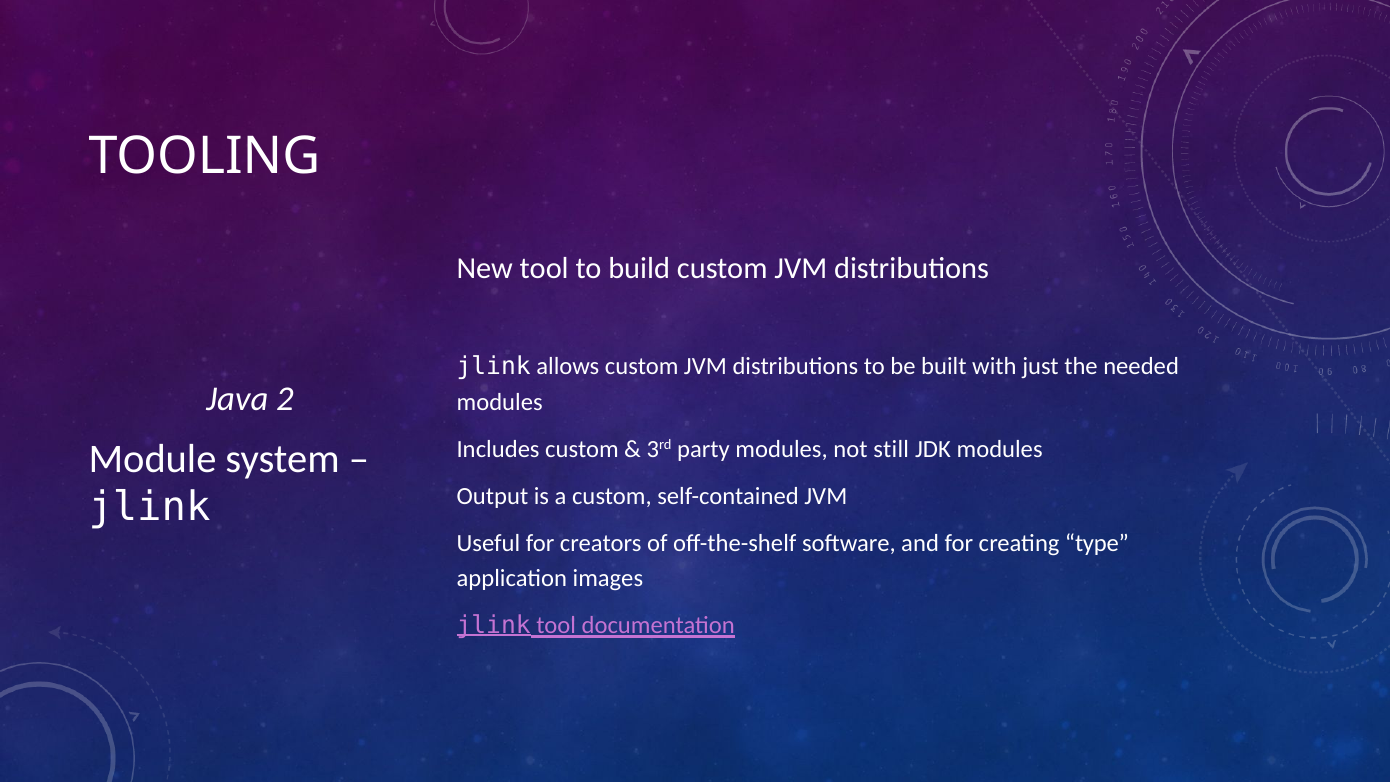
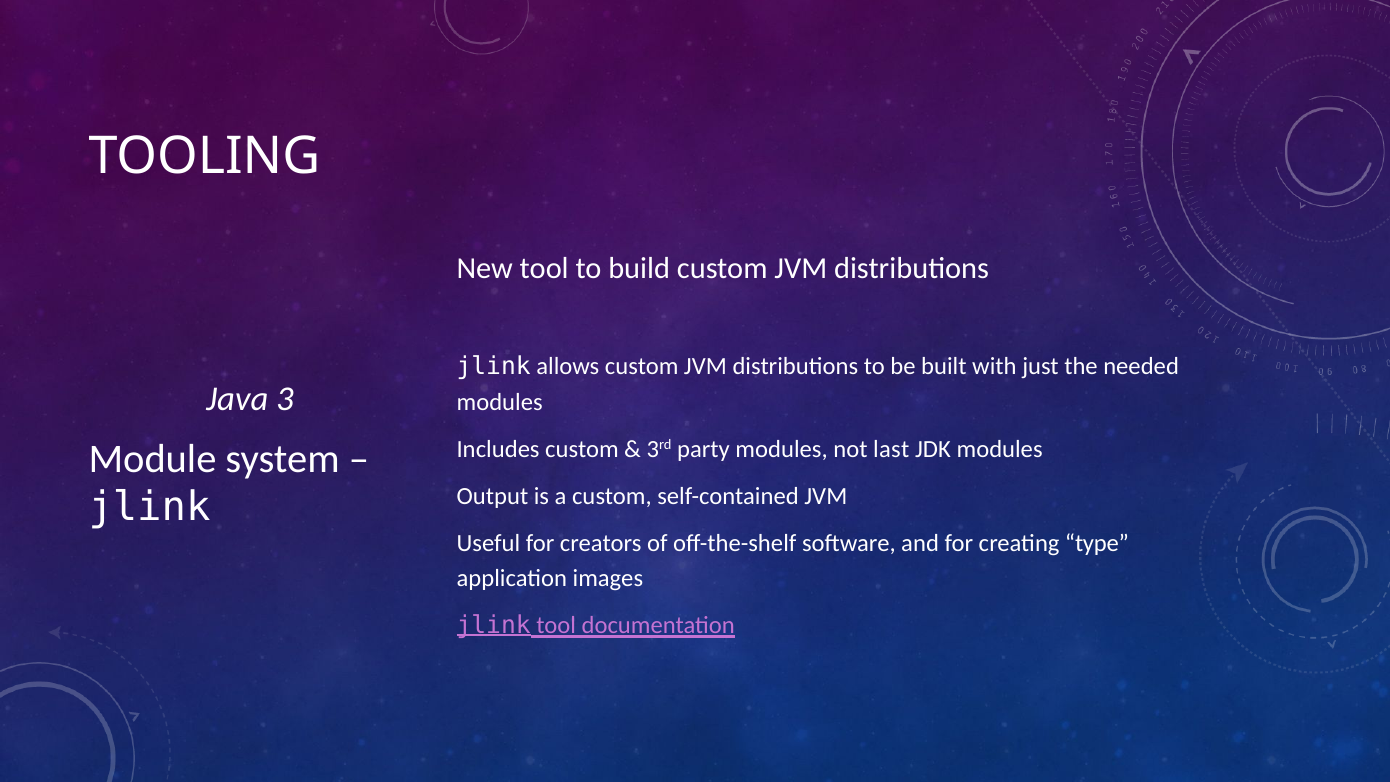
2: 2 -> 3
still: still -> last
